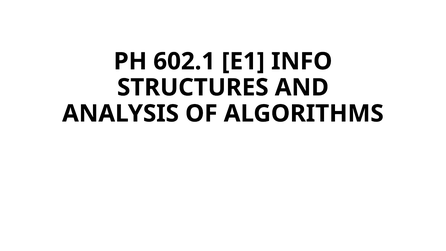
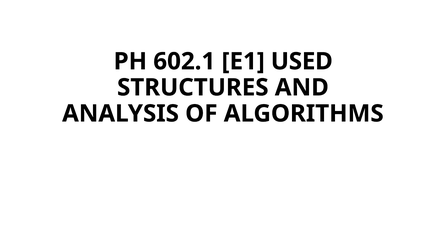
INFO: INFO -> USED
